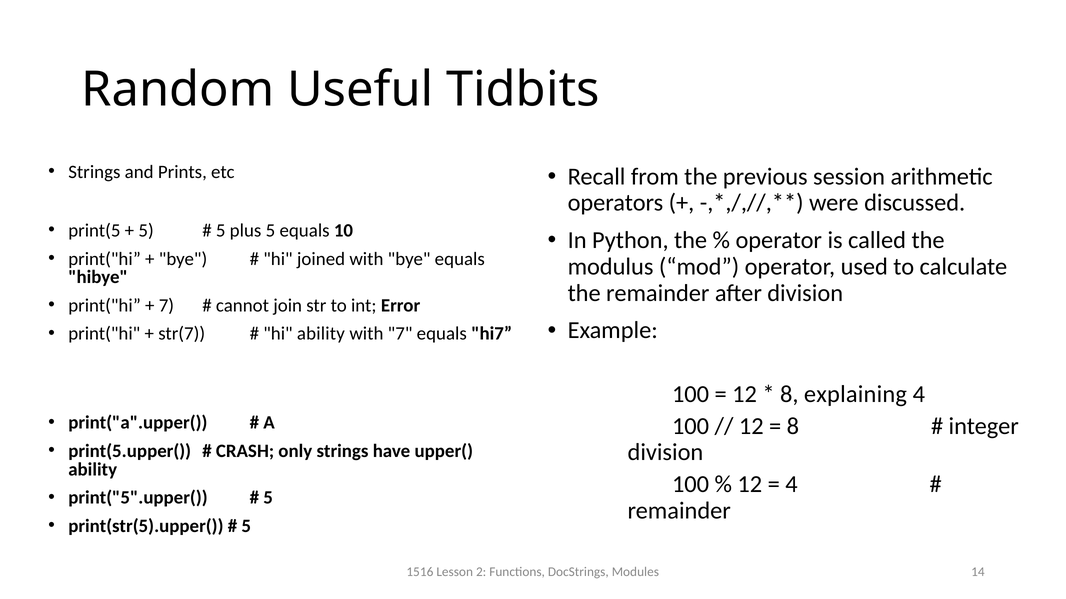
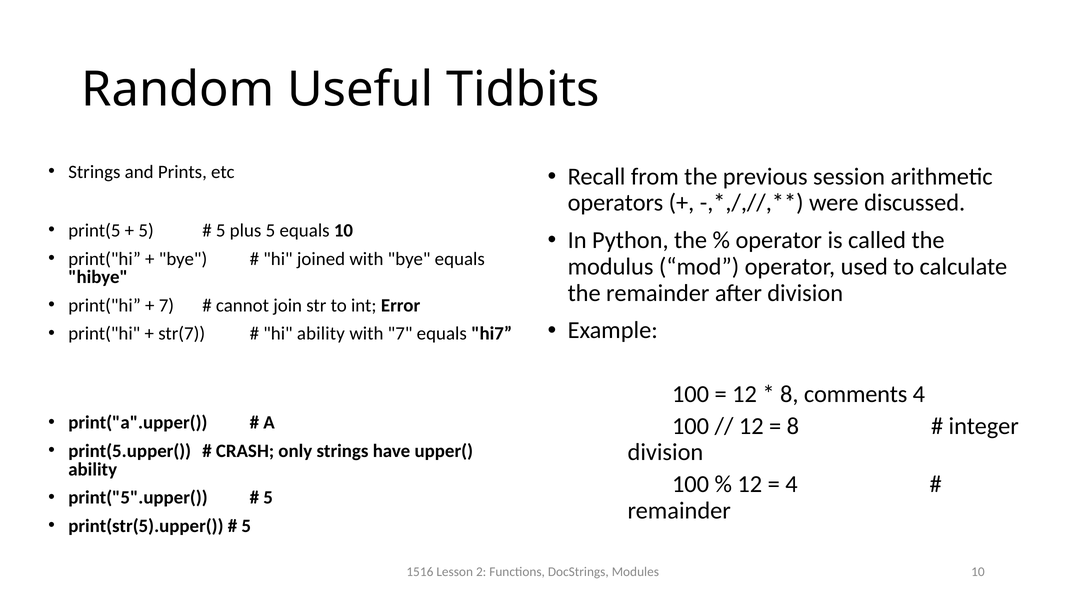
explaining: explaining -> comments
Modules 14: 14 -> 10
